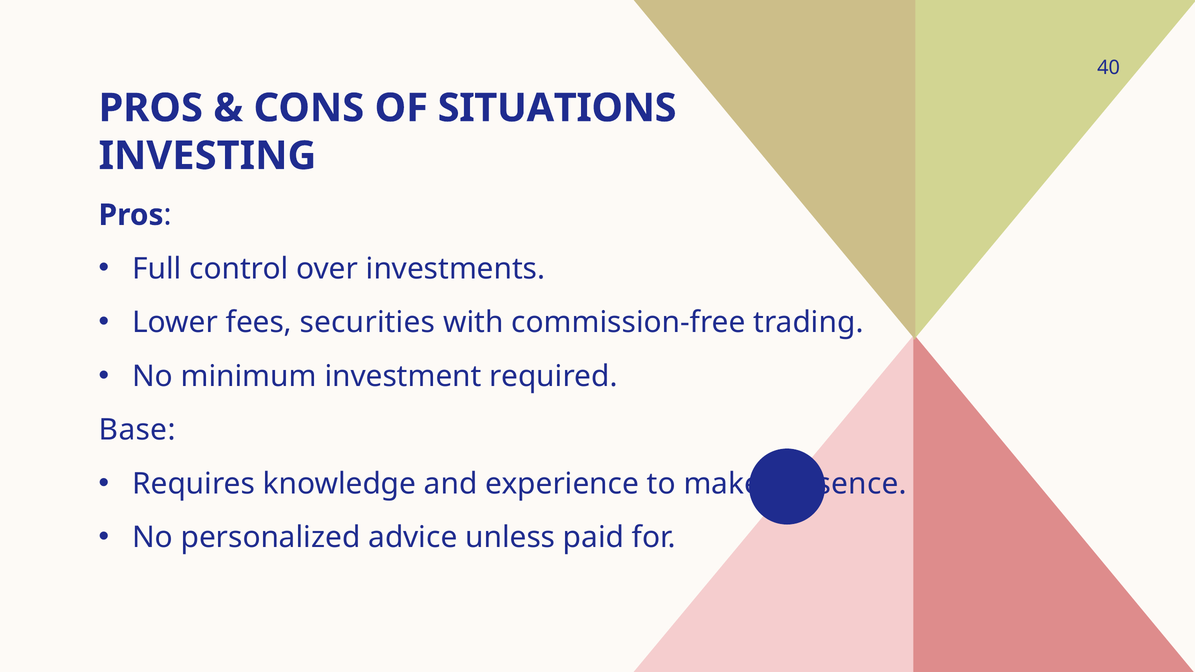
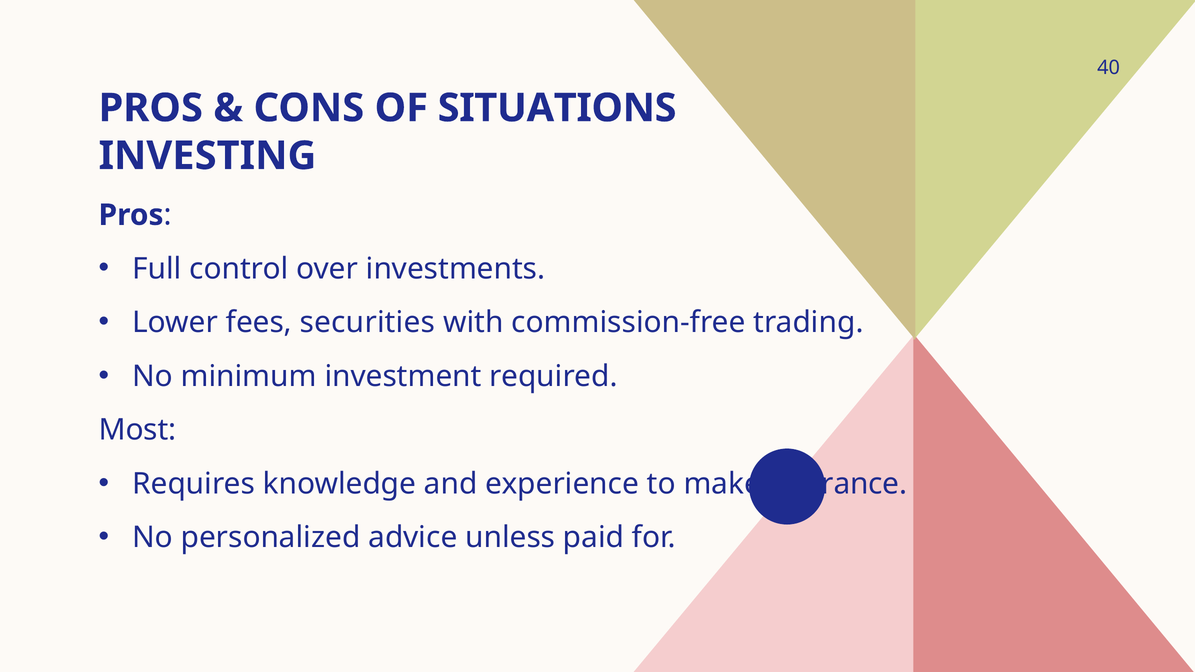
Base: Base -> Most
presence: presence -> tolerance
